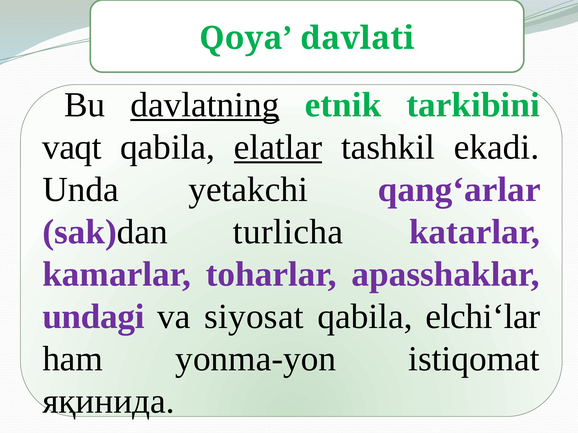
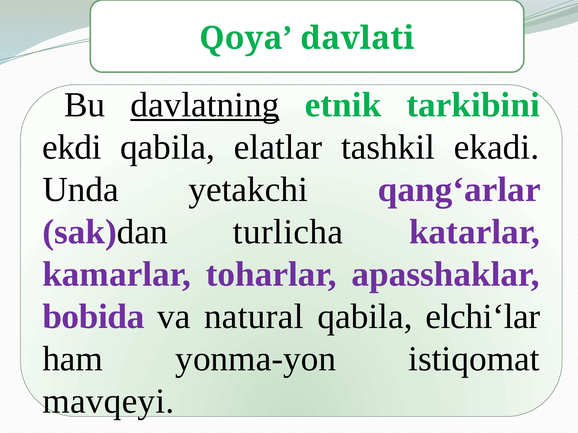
vaqt: vaqt -> ekdi
elatlar underline: present -> none
undagi: undagi -> bobida
siyosat: siyosat -> natural
яқинида: яқинида -> mavqeyi
